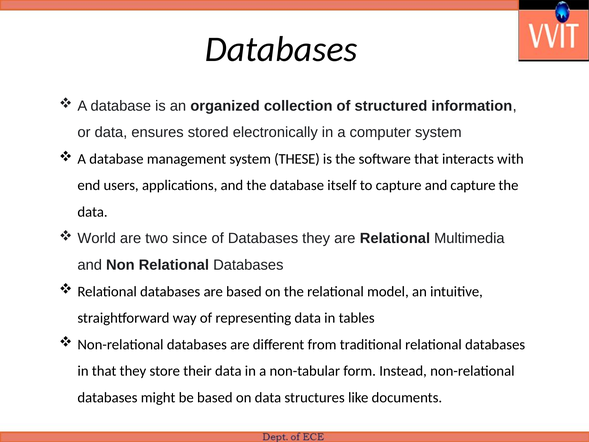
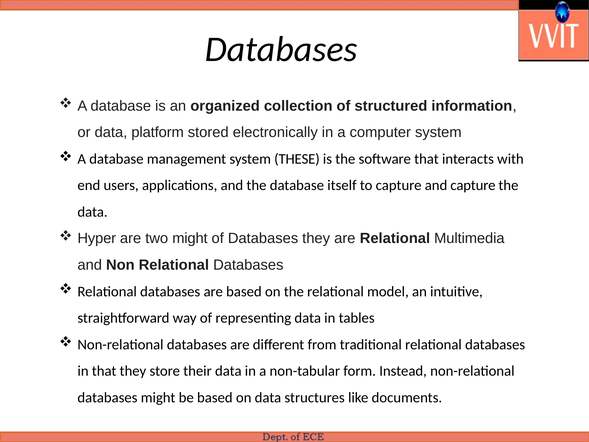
ensures: ensures -> platform
World: World -> Hyper
two since: since -> might
